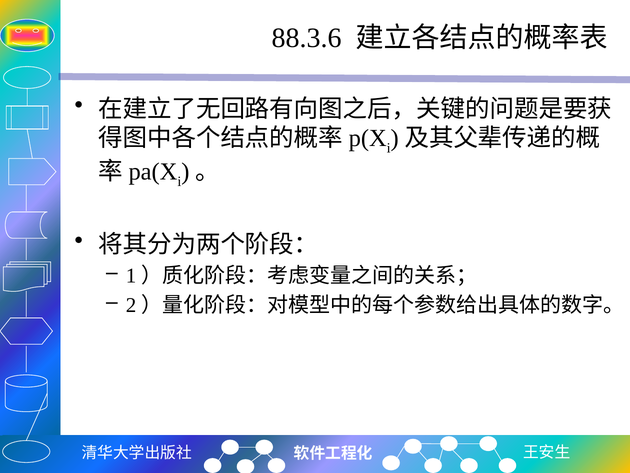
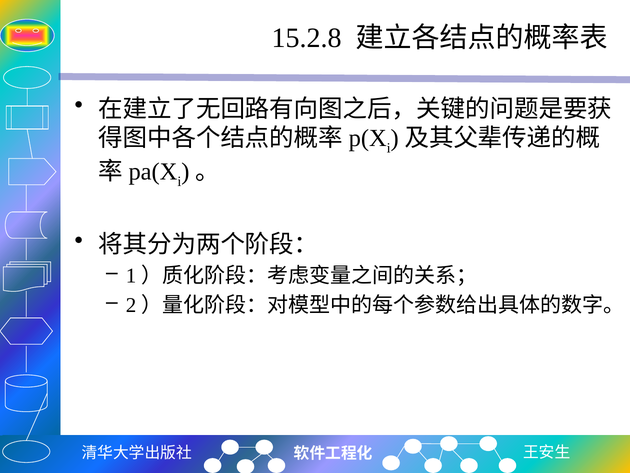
88.3.6: 88.3.6 -> 15.2.8
